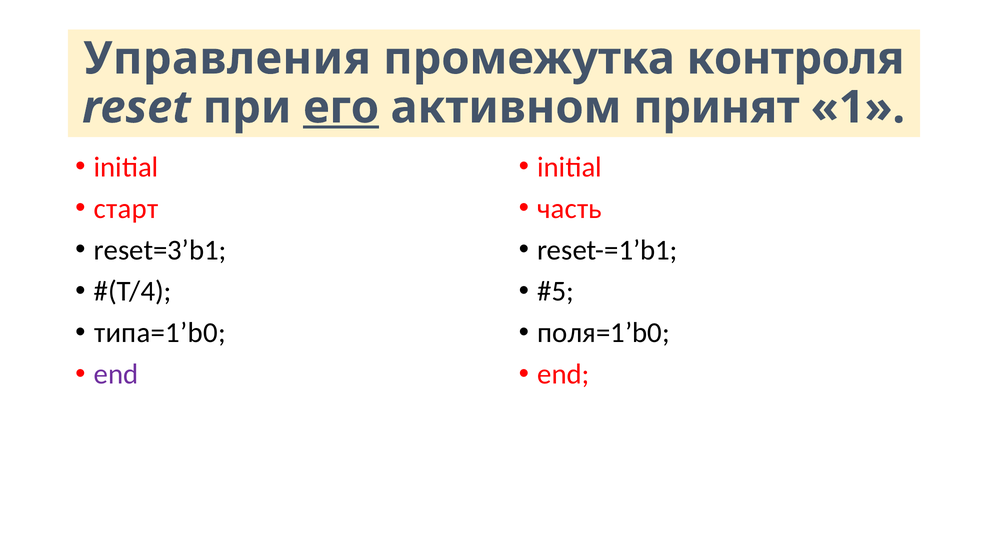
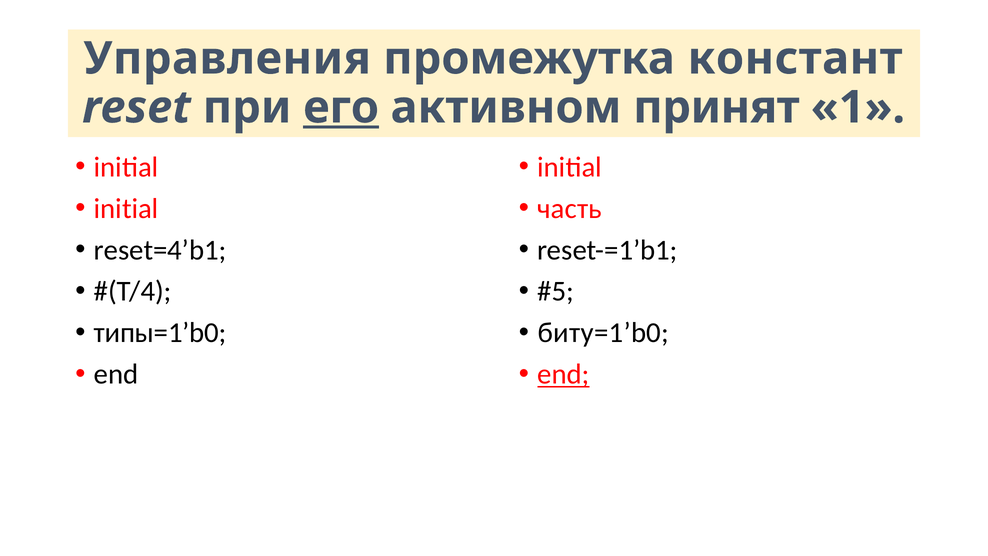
контроля: контроля -> констант
старт at (126, 208): старт -> initial
reset=3’b1: reset=3’b1 -> reset=4’b1
типа=1’b0: типа=1’b0 -> типы=1’b0
поля=1’b0: поля=1’b0 -> биту=1’b0
end at (116, 374) colour: purple -> black
end at (563, 374) underline: none -> present
